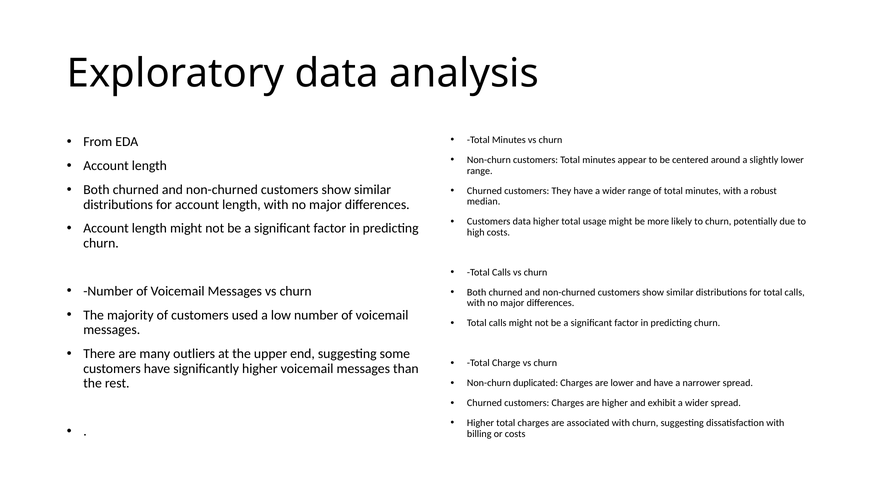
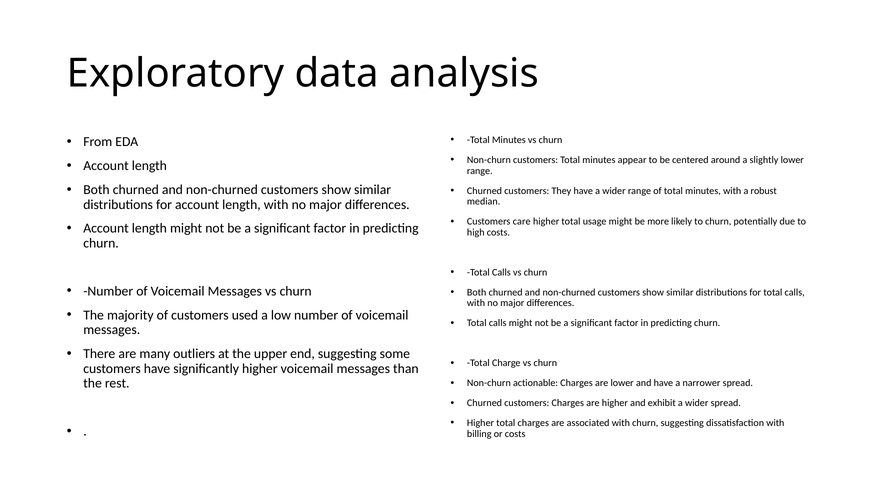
Customers data: data -> care
duplicated: duplicated -> actionable
